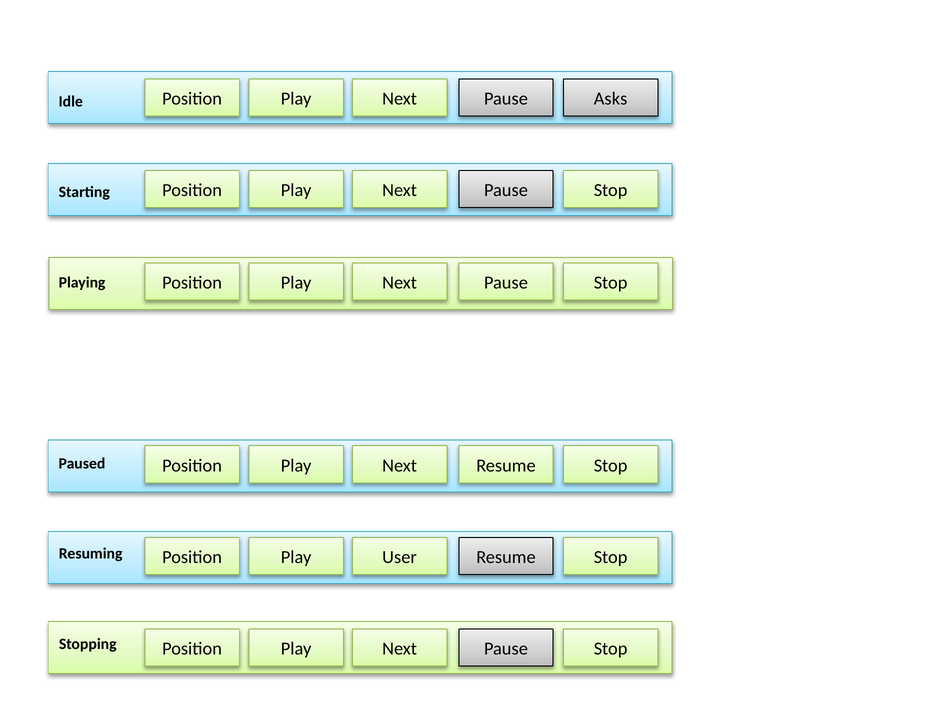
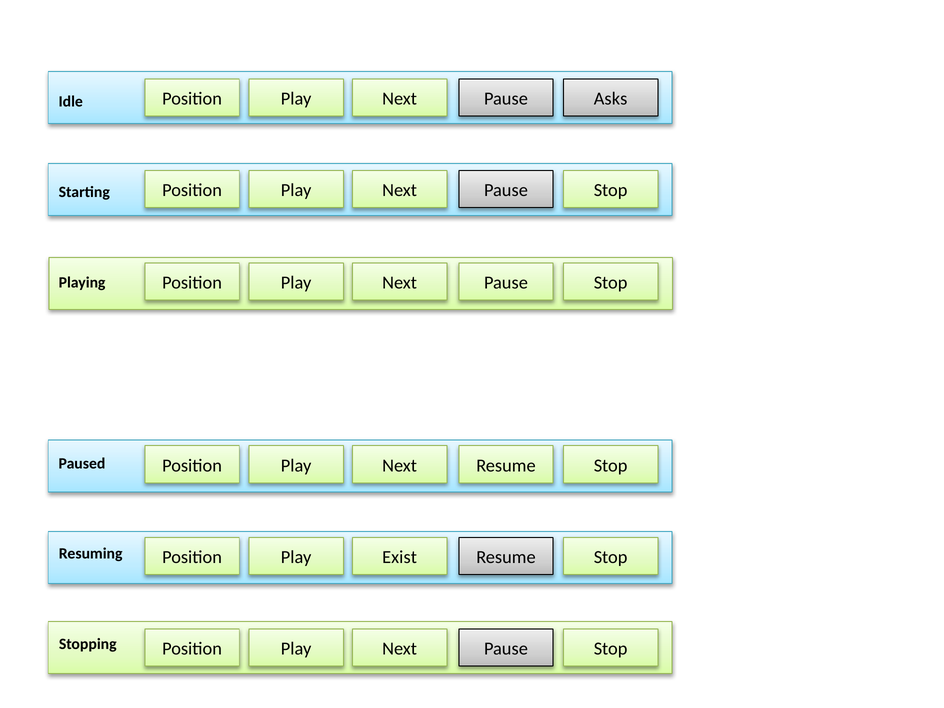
User: User -> Exist
